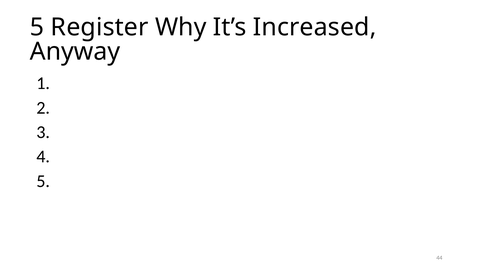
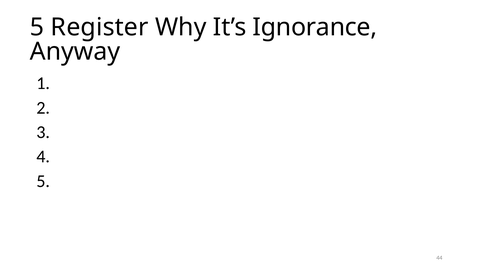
Increased: Increased -> Ignorance
